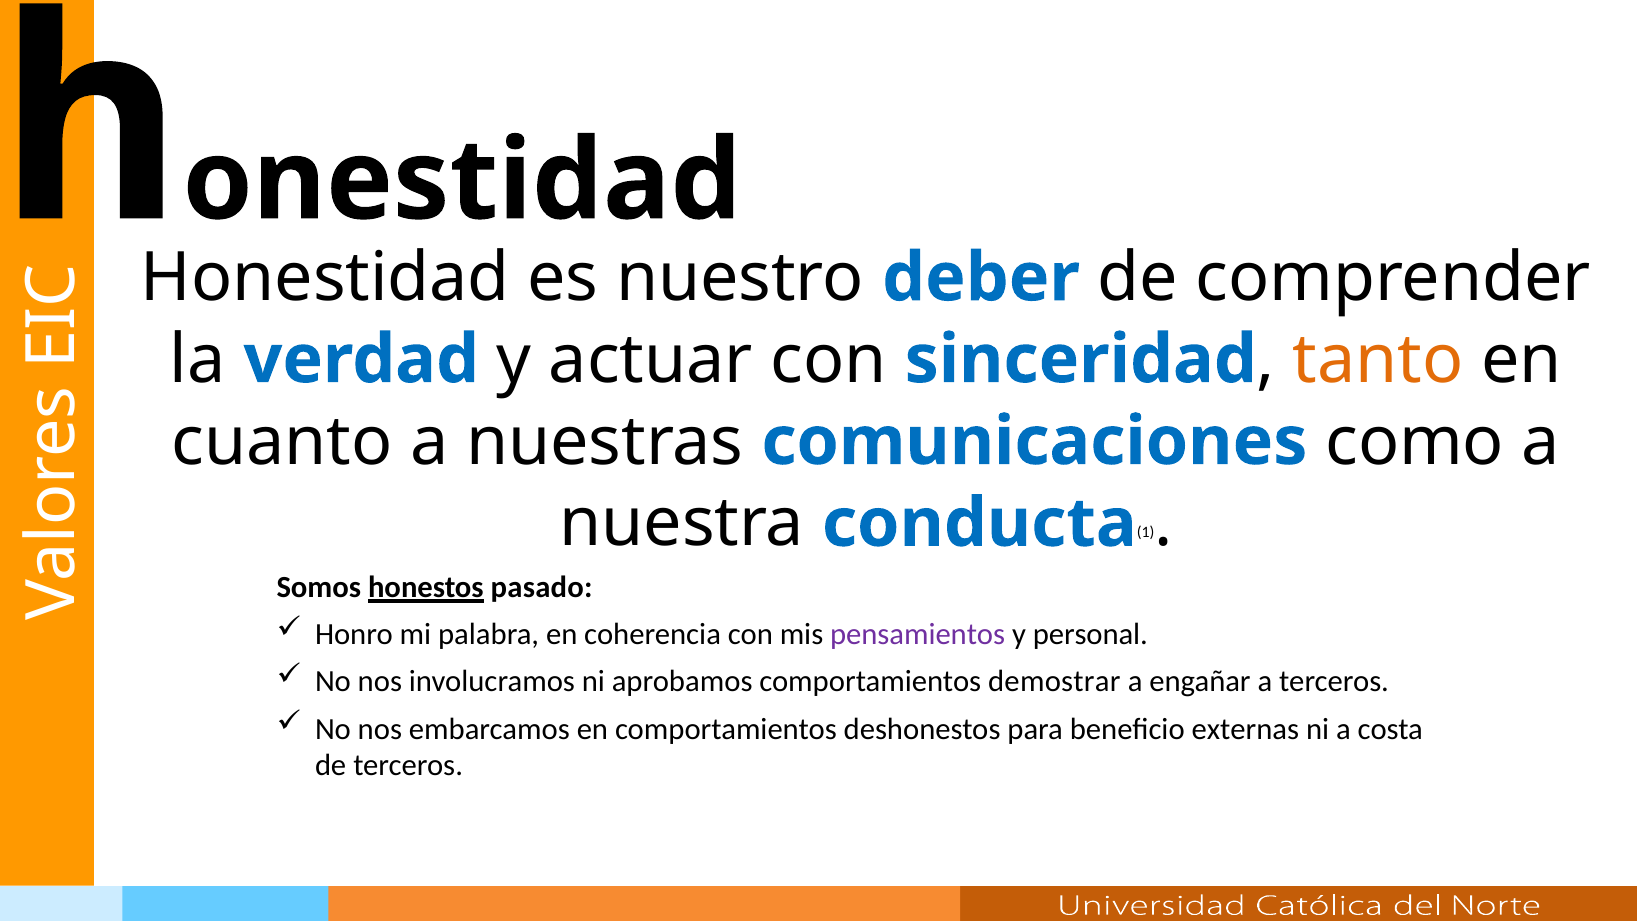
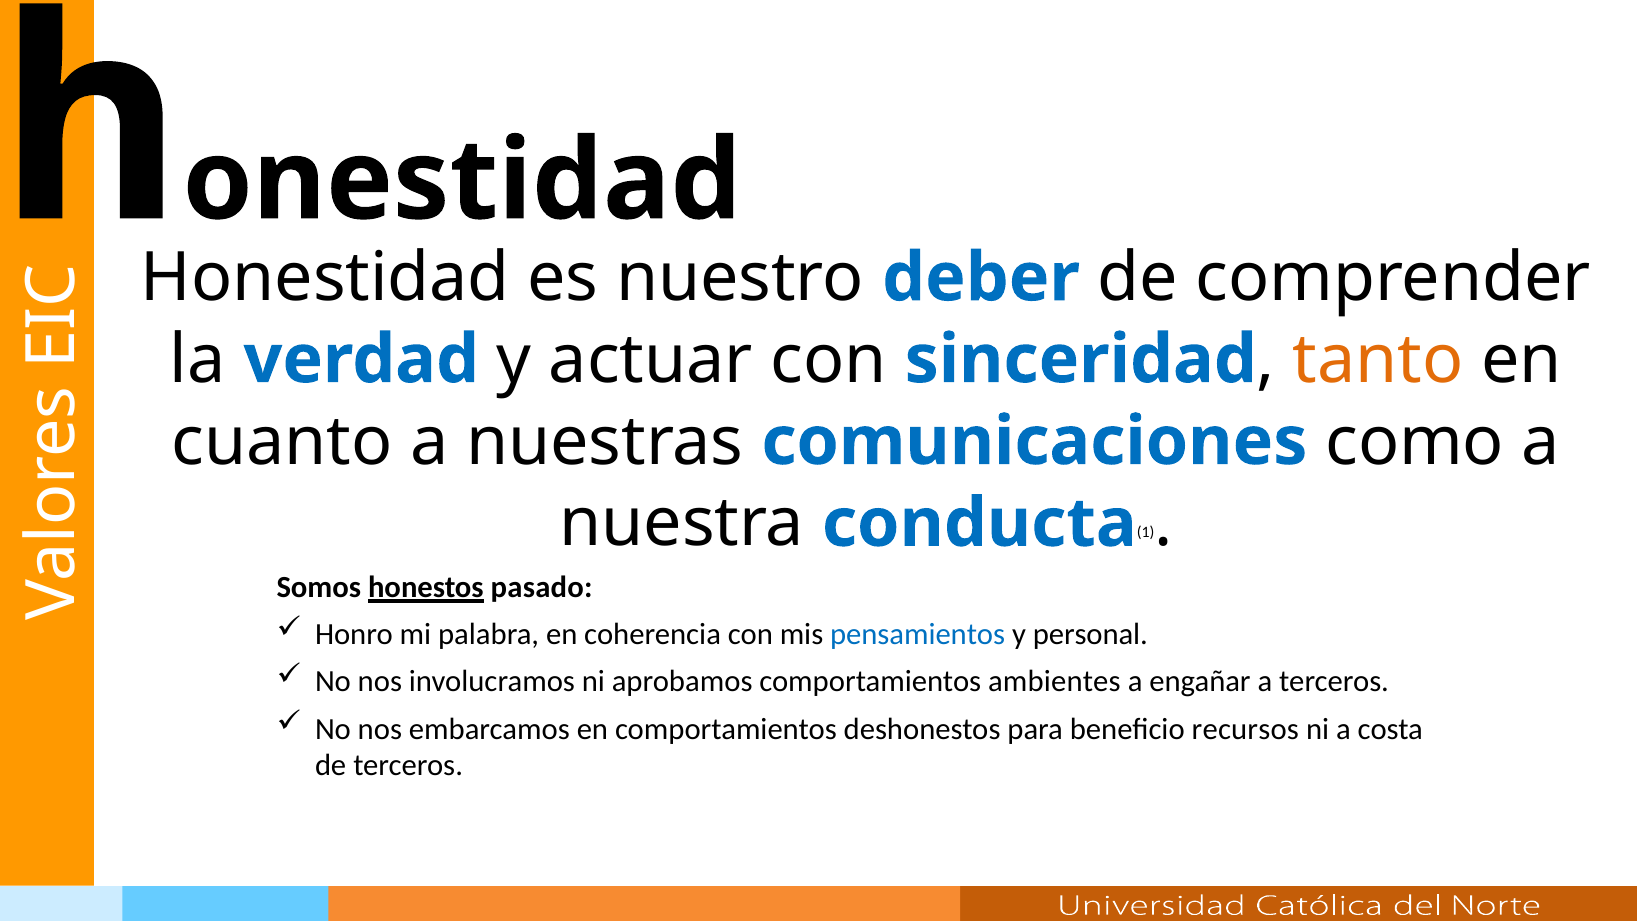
pensamientos colour: purple -> blue
demostrar: demostrar -> ambientes
externas: externas -> recursos
